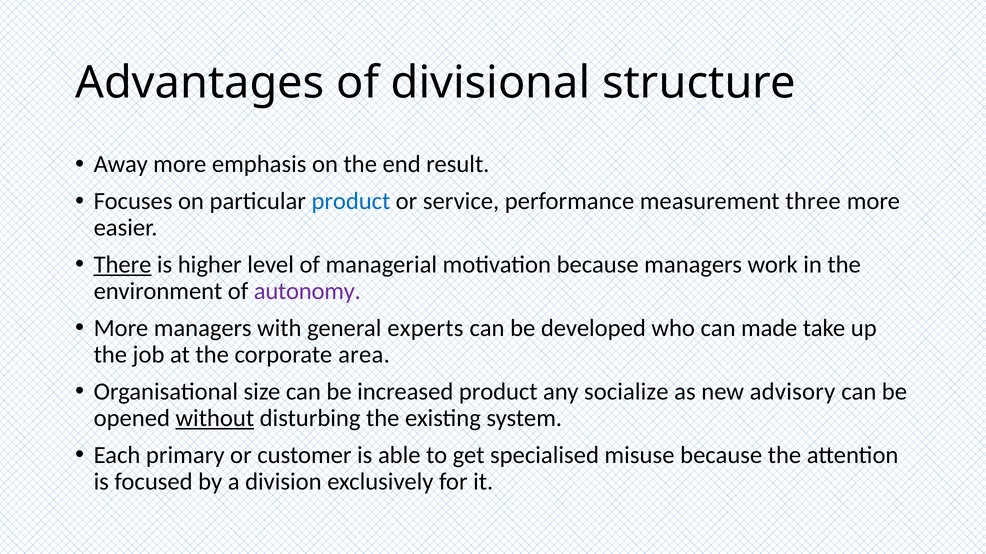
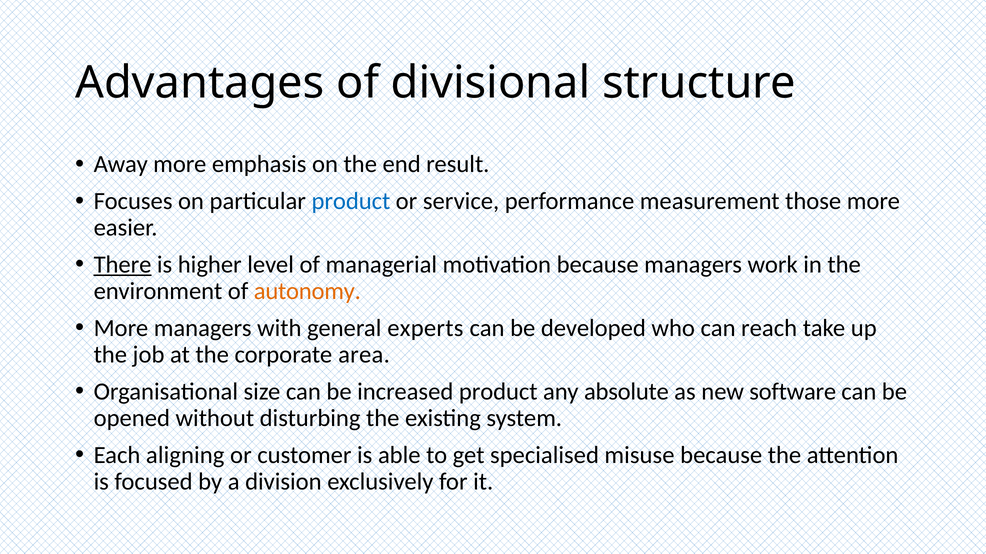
three: three -> those
autonomy colour: purple -> orange
made: made -> reach
socialize: socialize -> absolute
advisory: advisory -> software
without underline: present -> none
primary: primary -> aligning
